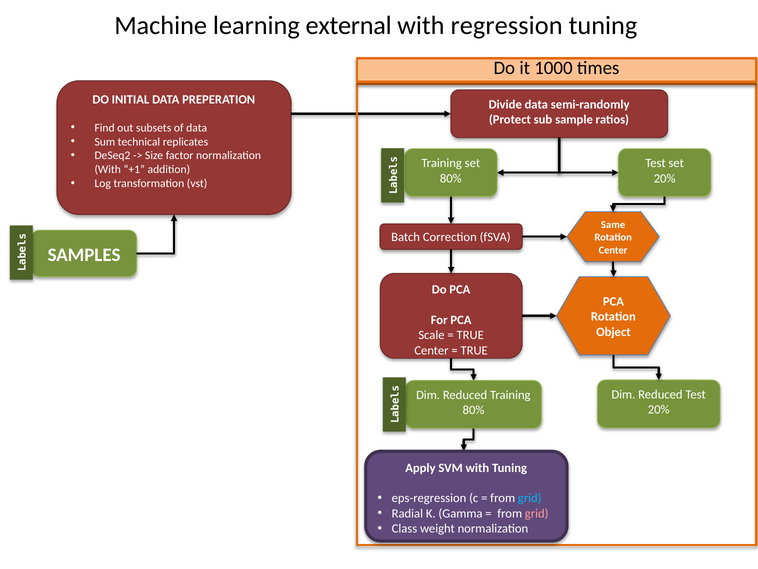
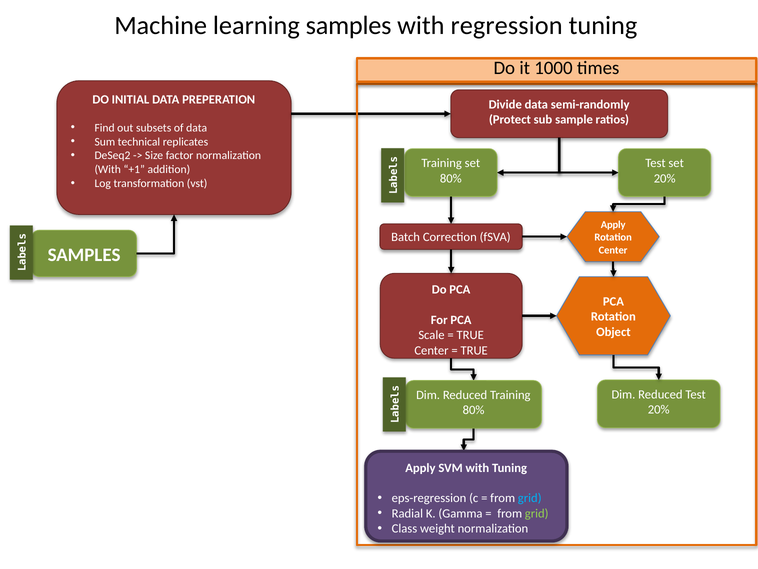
learning external: external -> samples
Same at (613, 225): Same -> Apply
grid at (537, 513) colour: pink -> light green
